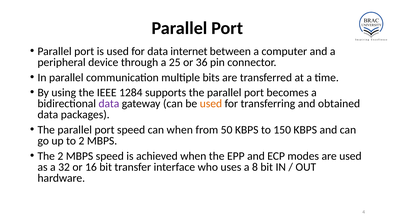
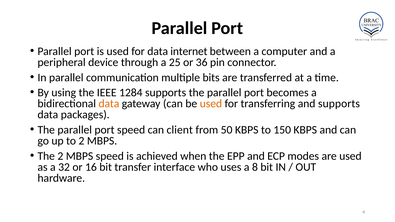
data at (109, 104) colour: purple -> orange
and obtained: obtained -> supports
can when: when -> client
